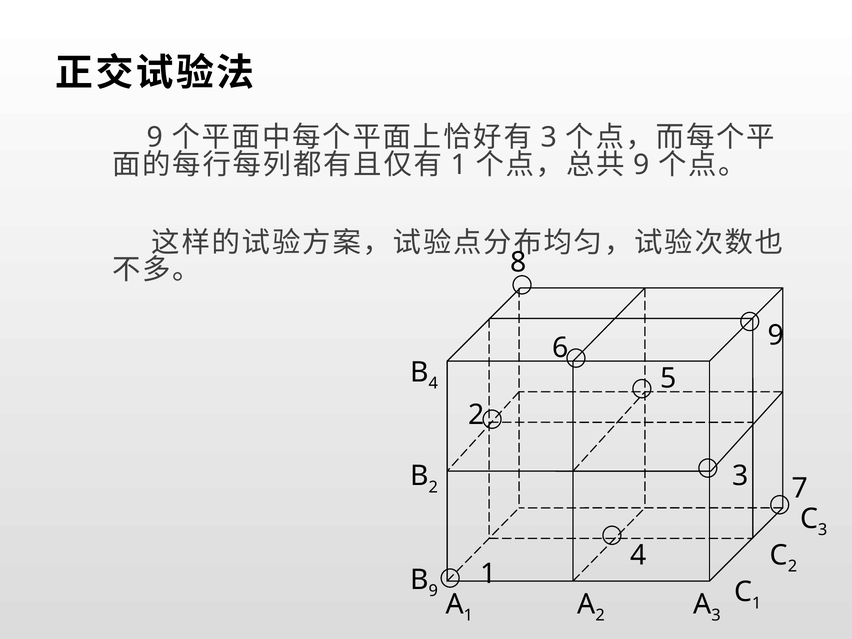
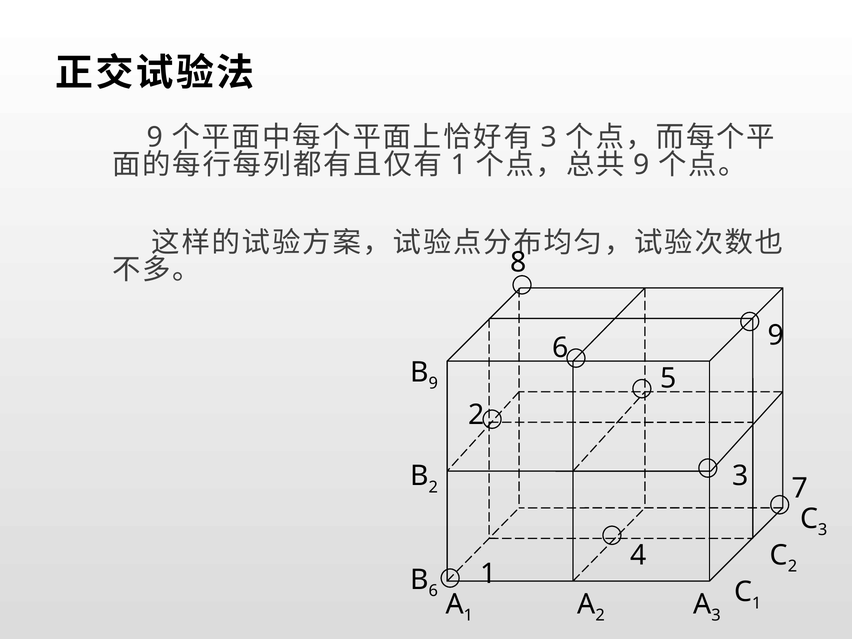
4 at (433, 383): 4 -> 9
9 at (433, 591): 9 -> 6
